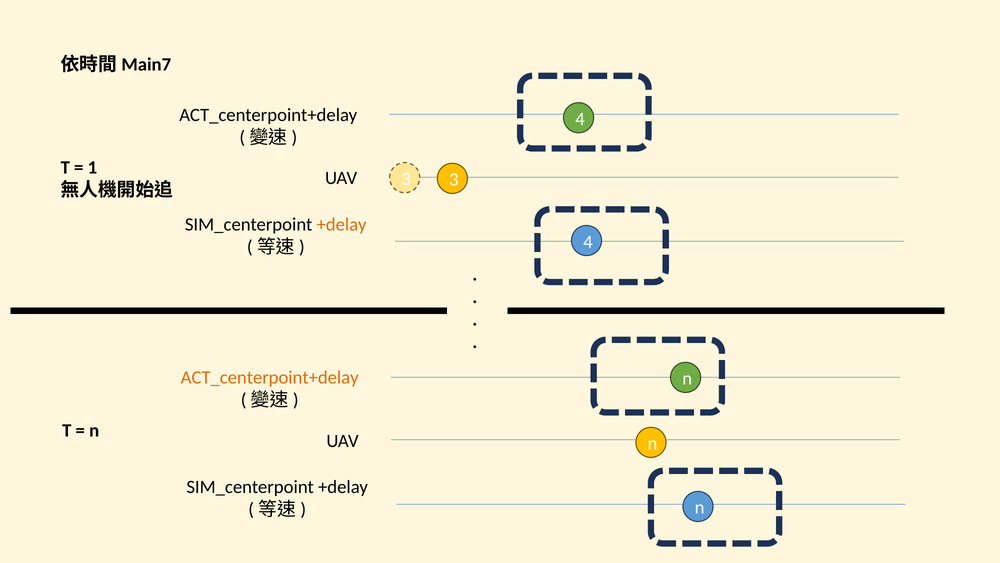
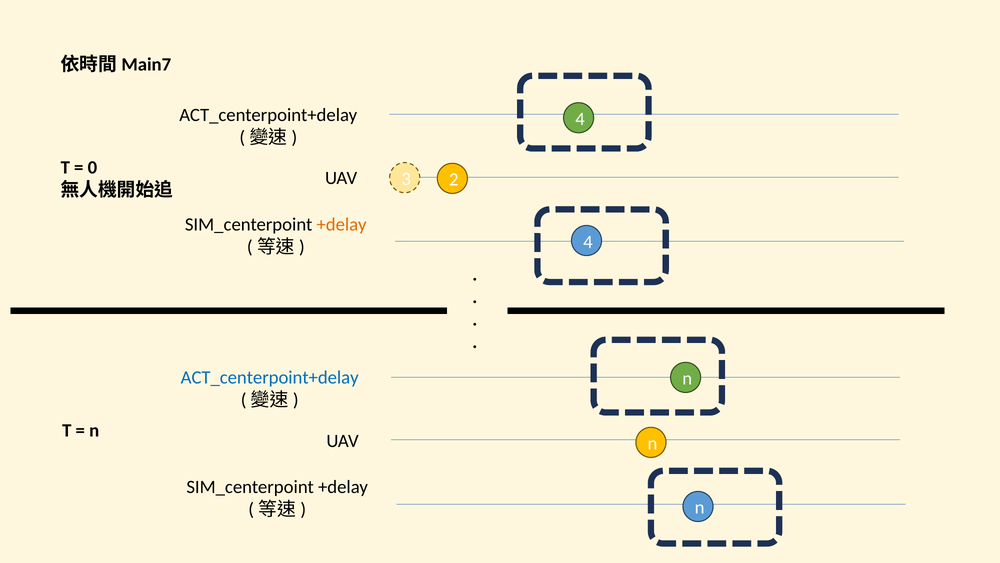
1: 1 -> 0
UAV 3: 3 -> 2
ACT_centerpoint+delay at (270, 377) colour: orange -> blue
